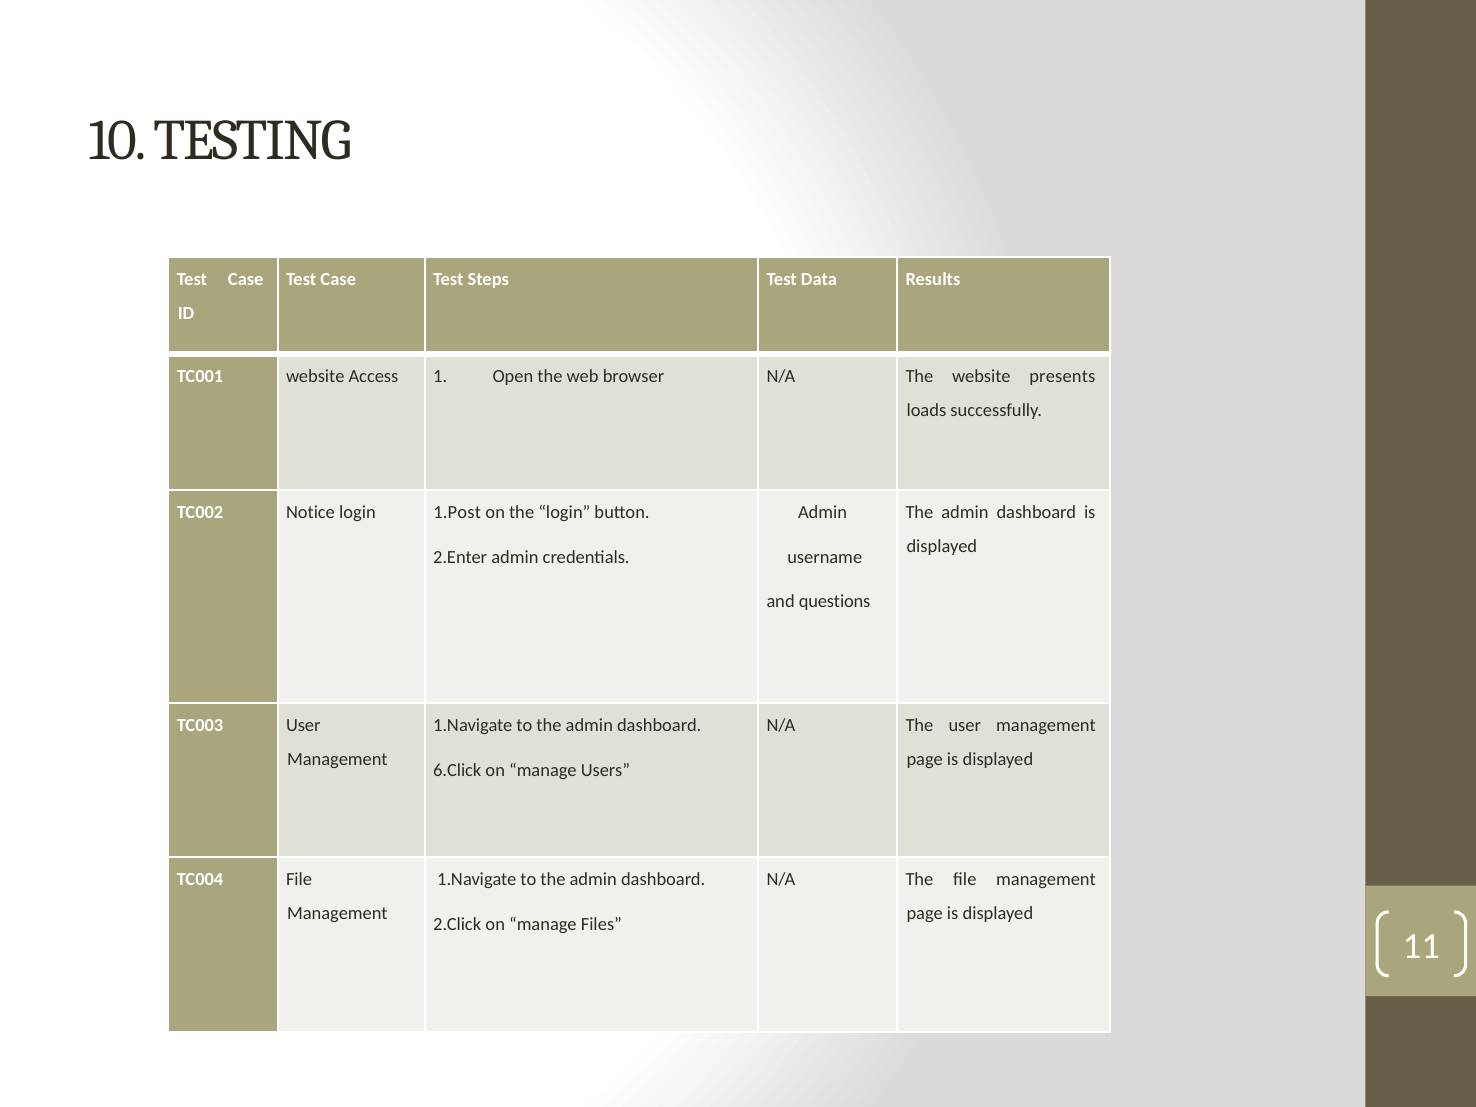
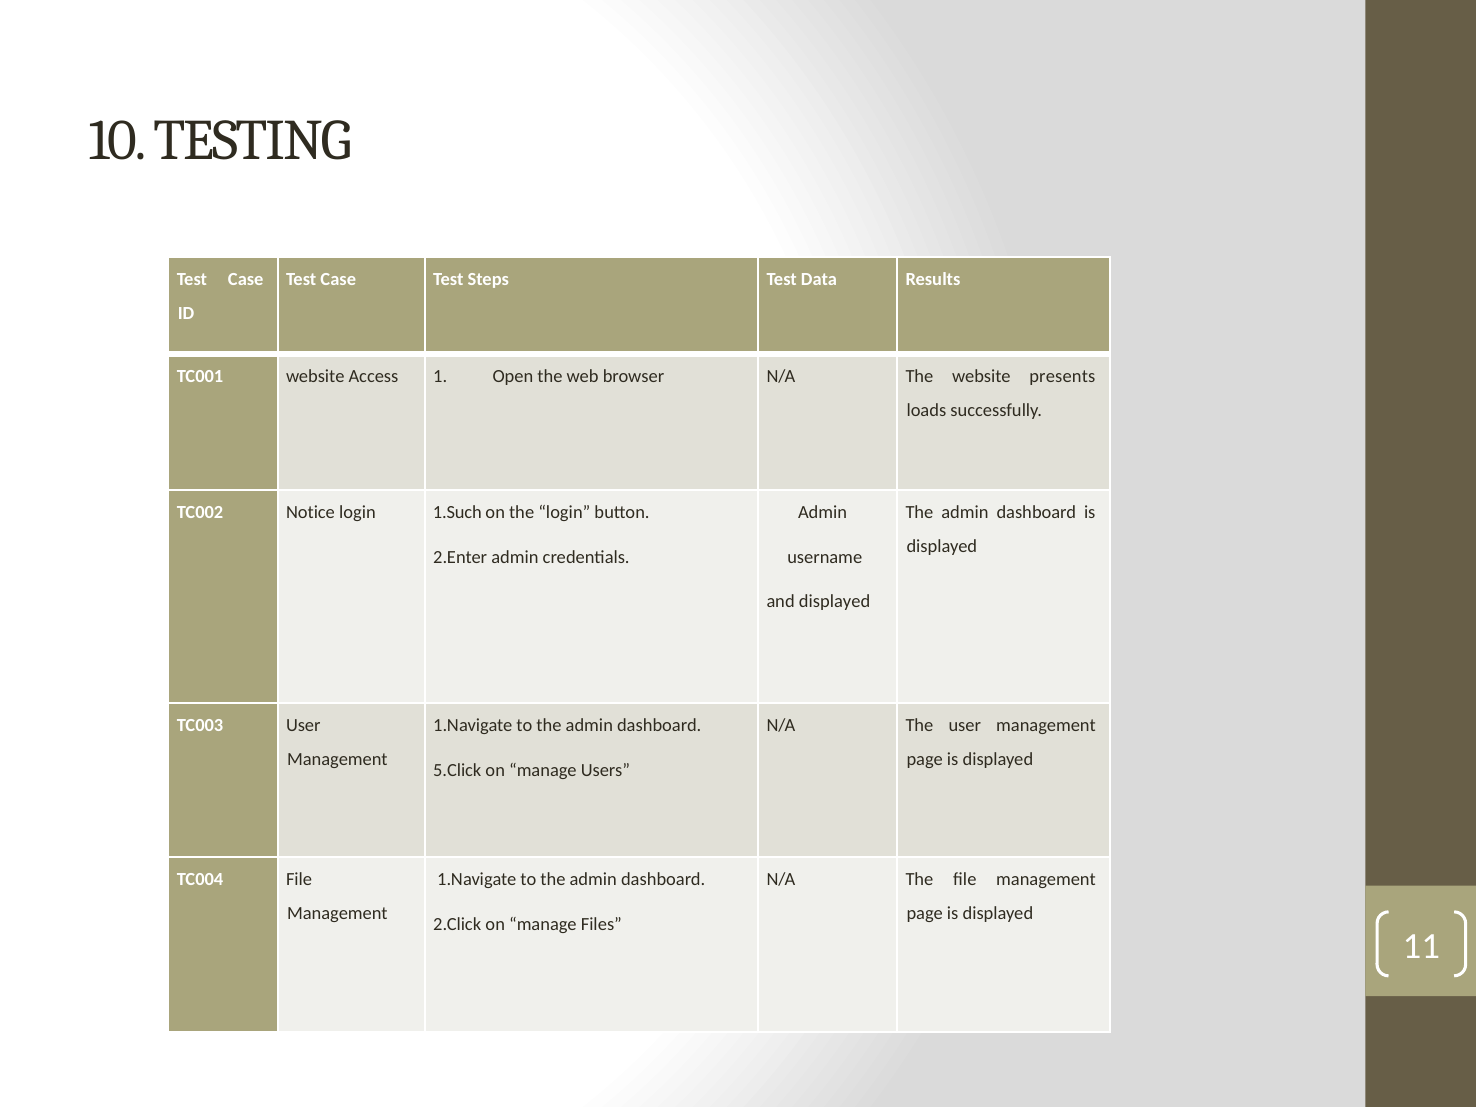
1.Post: 1.Post -> 1.Such
and questions: questions -> displayed
6.Click: 6.Click -> 5.Click
